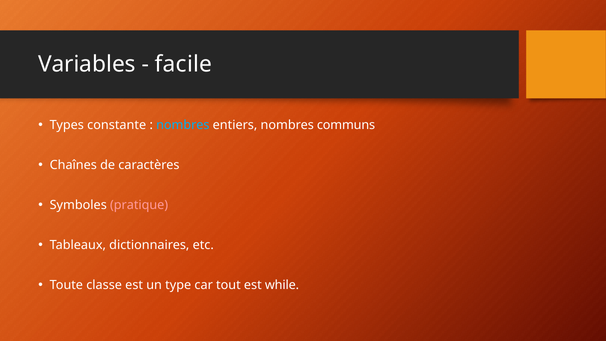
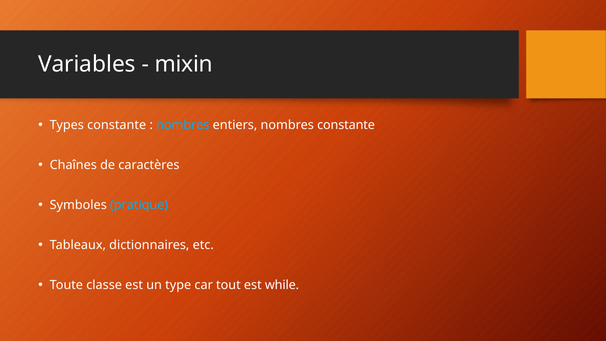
facile: facile -> mixin
nombres communs: communs -> constante
pratique colour: pink -> light blue
